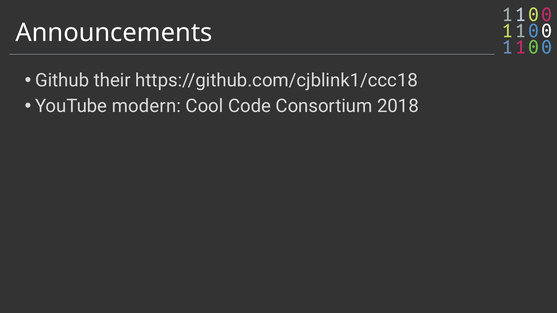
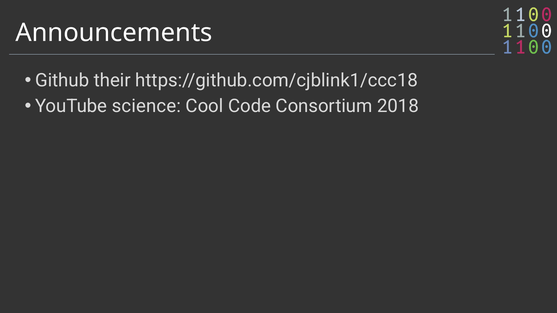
modern: modern -> science
